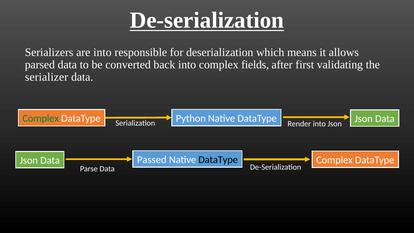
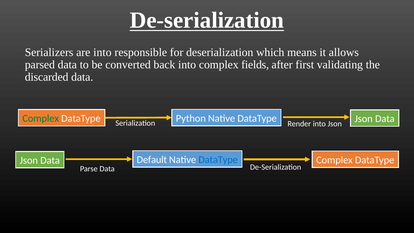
serializer: serializer -> discarded
Passed: Passed -> Default
DataType at (218, 160) colour: black -> blue
